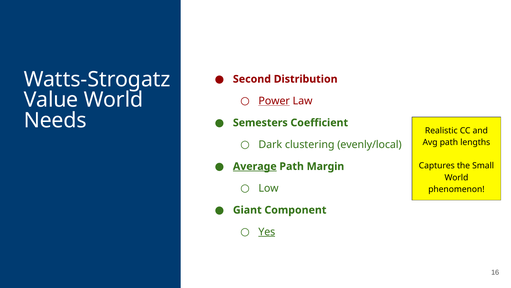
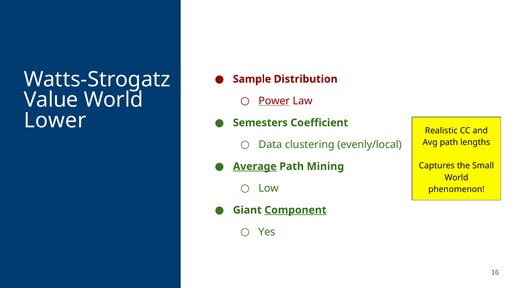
Second: Second -> Sample
Needs: Needs -> Lower
Dark: Dark -> Data
Margin: Margin -> Mining
Component underline: none -> present
Yes underline: present -> none
